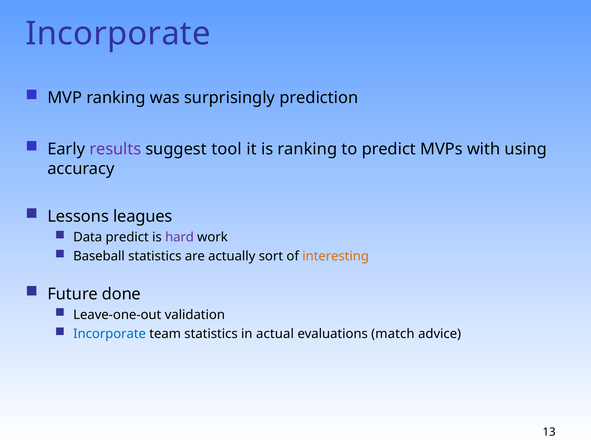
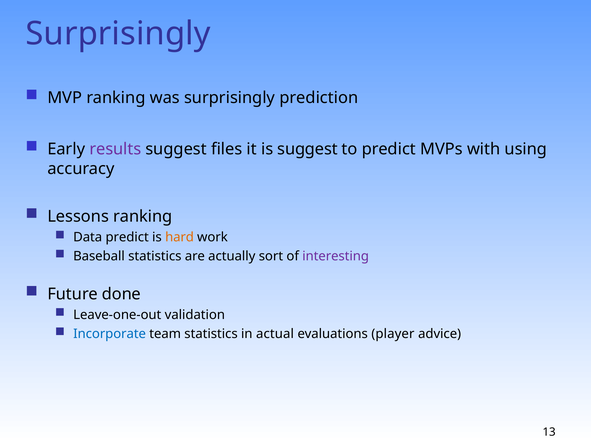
Incorporate at (118, 34): Incorporate -> Surprisingly
tool: tool -> files
is ranking: ranking -> suggest
Lessons leagues: leagues -> ranking
hard colour: purple -> orange
interesting colour: orange -> purple
match: match -> player
